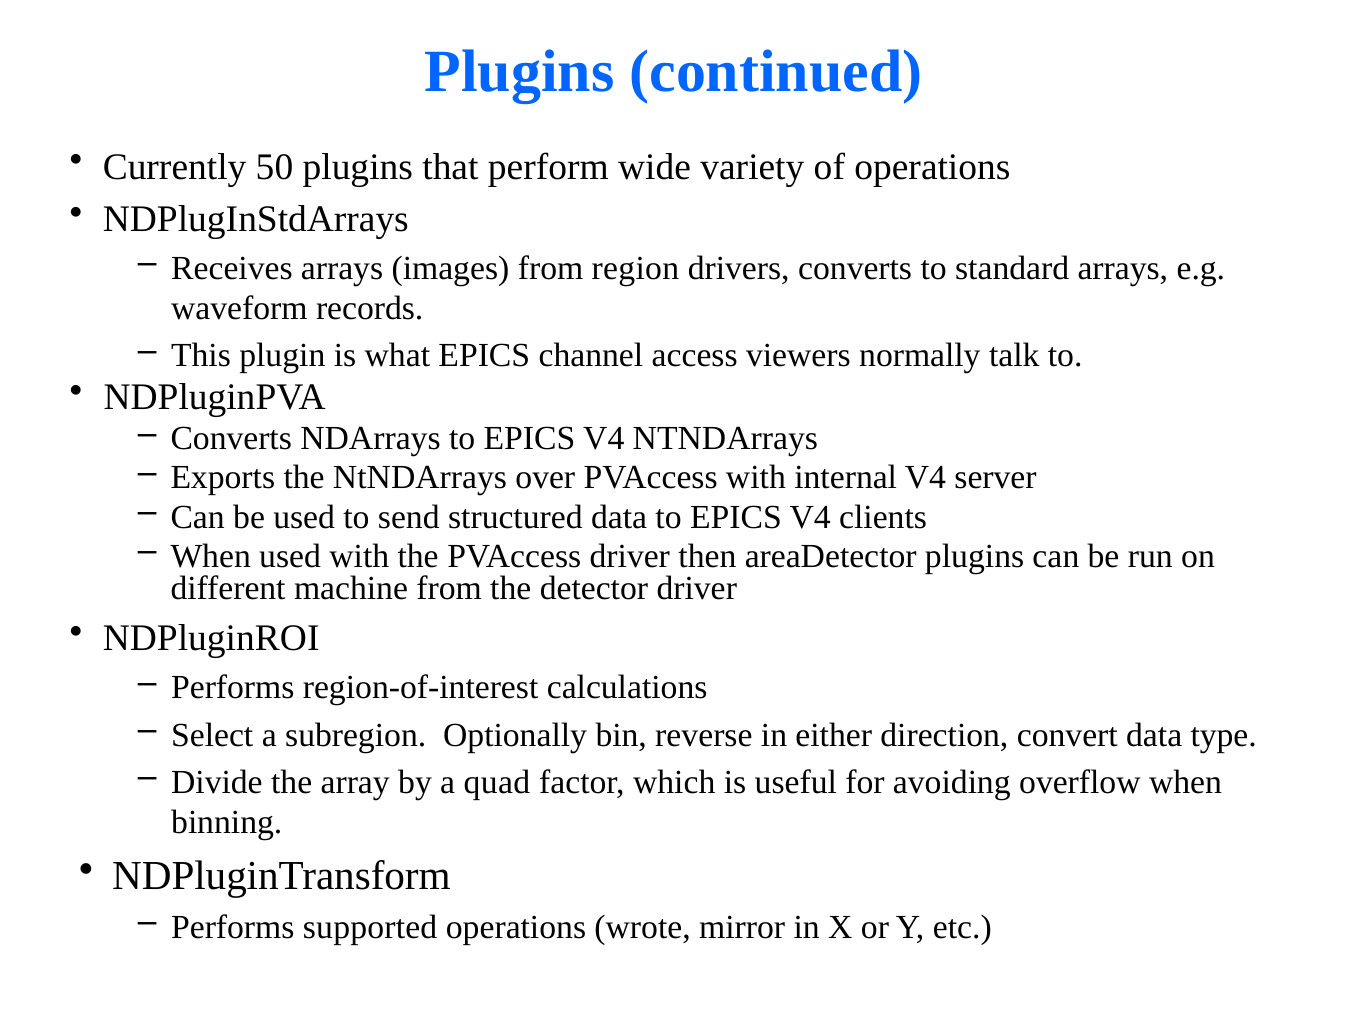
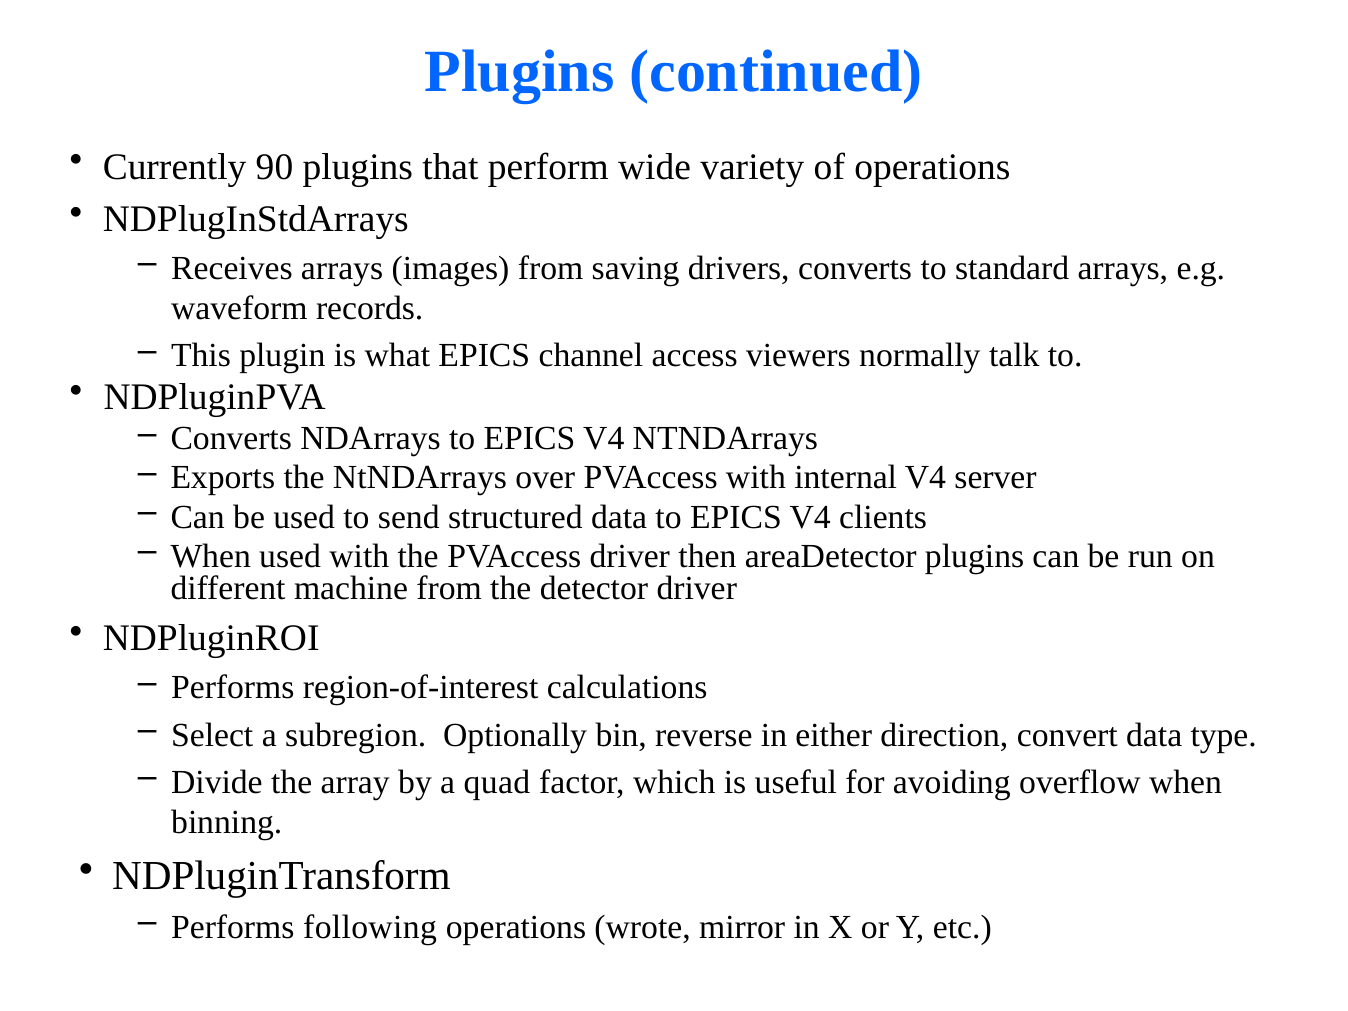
50: 50 -> 90
region: region -> saving
supported: supported -> following
